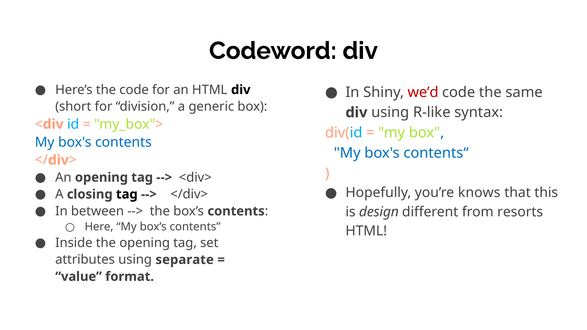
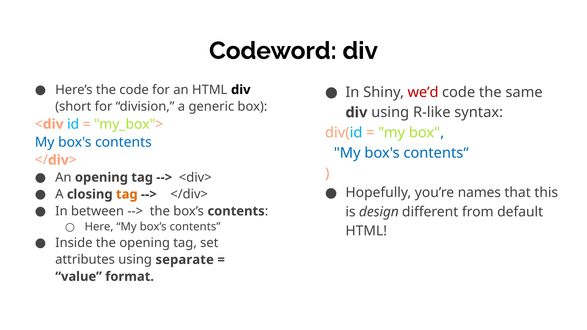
knows: knows -> names
tag at (127, 194) colour: black -> orange
resorts: resorts -> default
